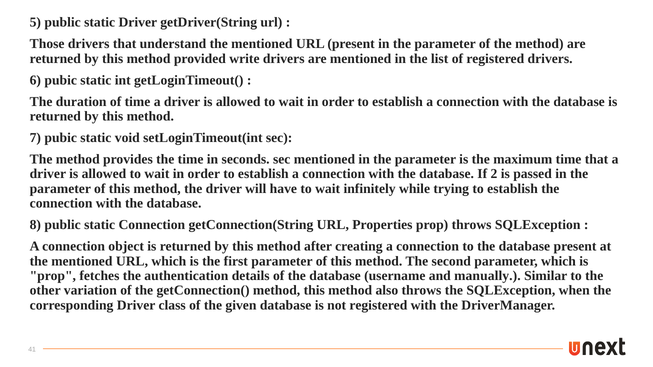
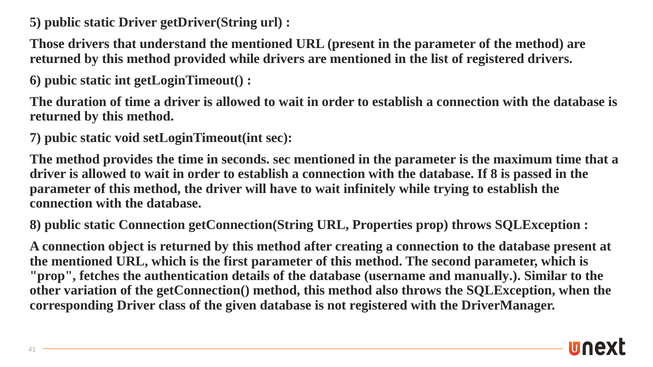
provided write: write -> while
If 2: 2 -> 8
